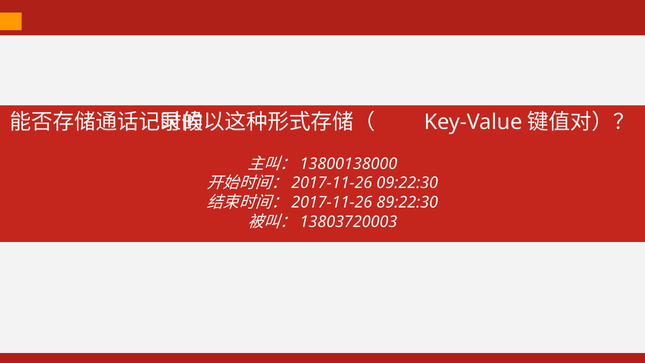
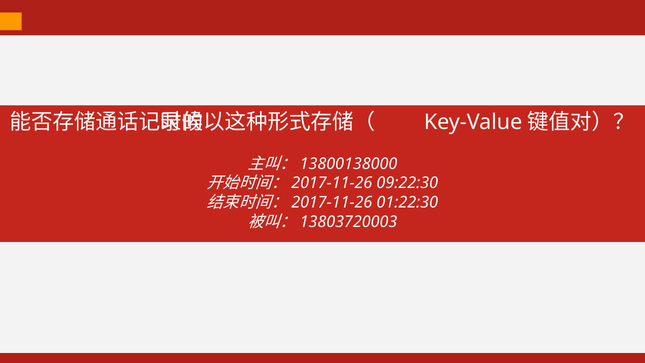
89:22:30: 89:22:30 -> 01:22:30
